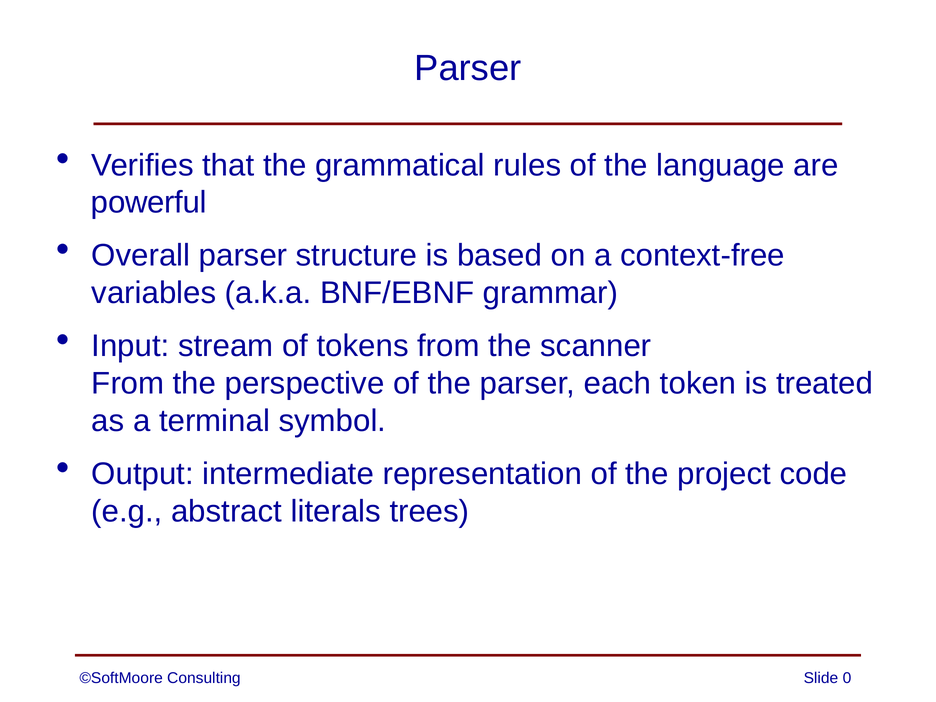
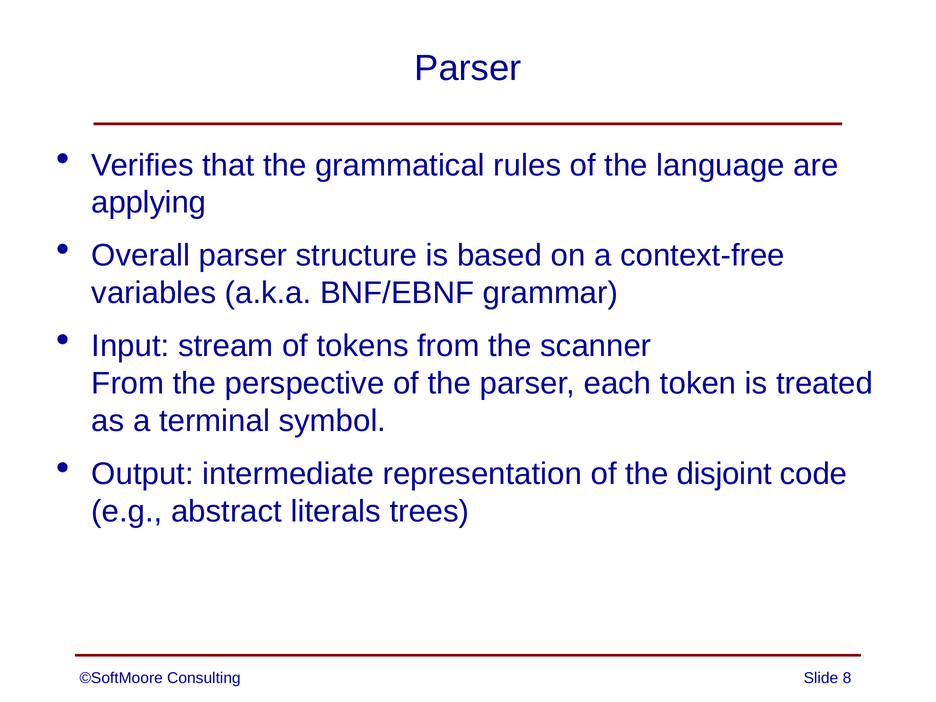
powerful: powerful -> applying
project: project -> disjoint
0: 0 -> 8
